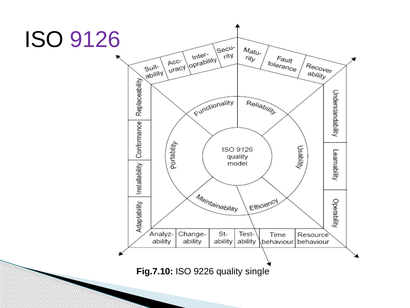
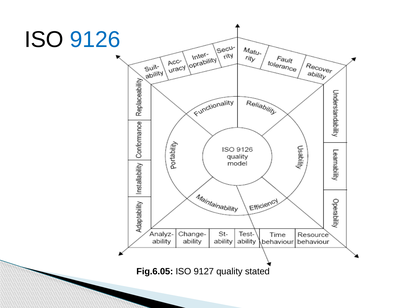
9126 colour: purple -> blue
Fig.7.10: Fig.7.10 -> Fig.6.05
9226: 9226 -> 9127
single: single -> stated
